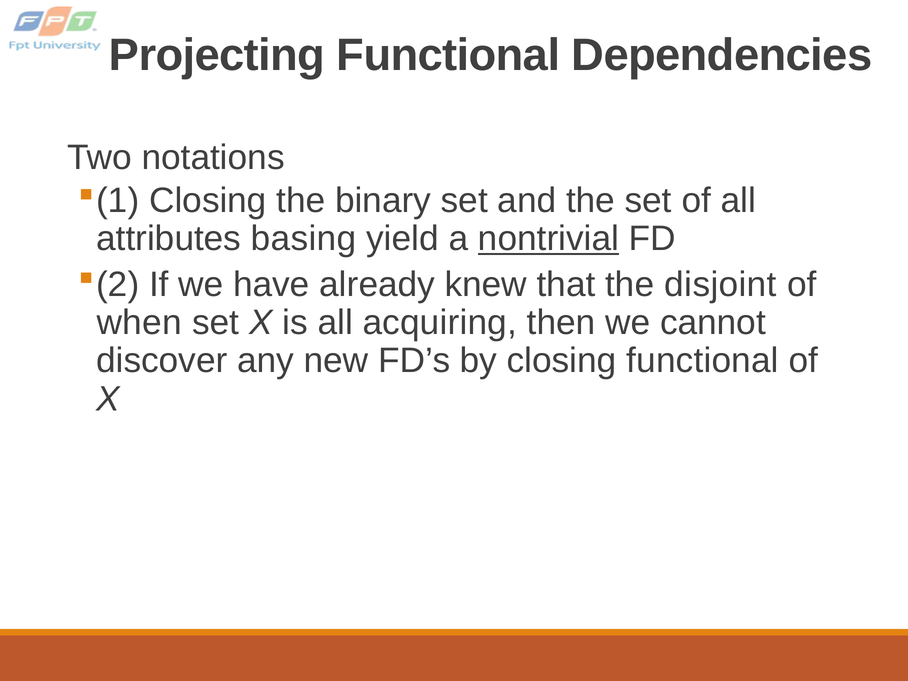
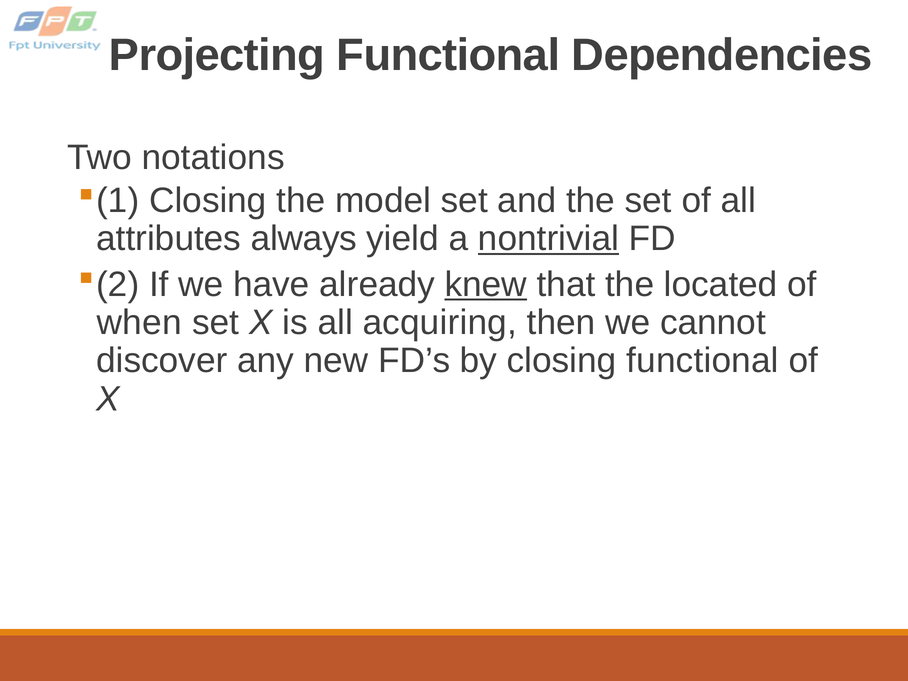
binary: binary -> model
basing: basing -> always
knew underline: none -> present
disjoint: disjoint -> located
